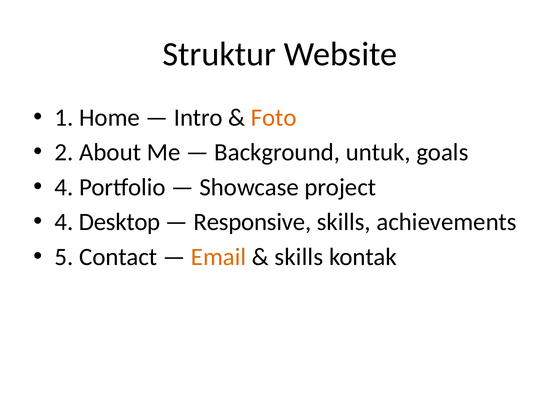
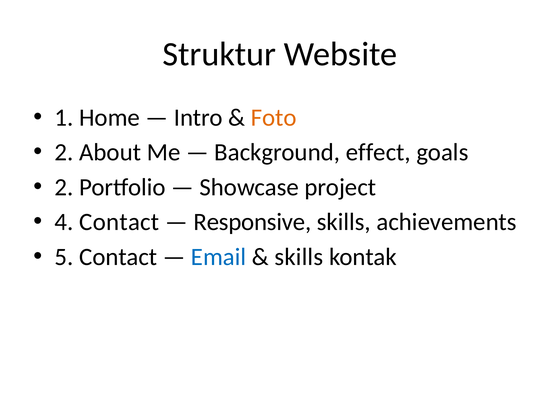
untuk: untuk -> effect
4 at (64, 187): 4 -> 2
4 Desktop: Desktop -> Contact
Email colour: orange -> blue
